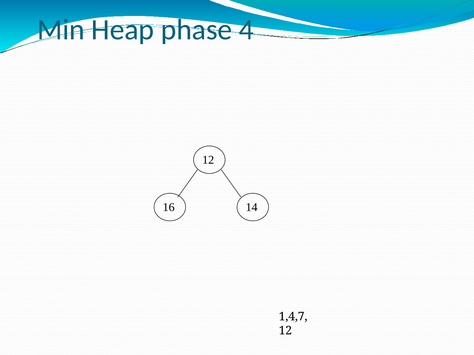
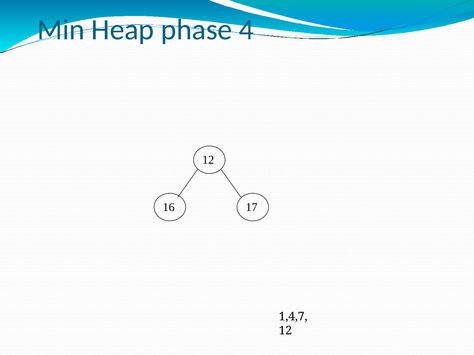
14: 14 -> 17
